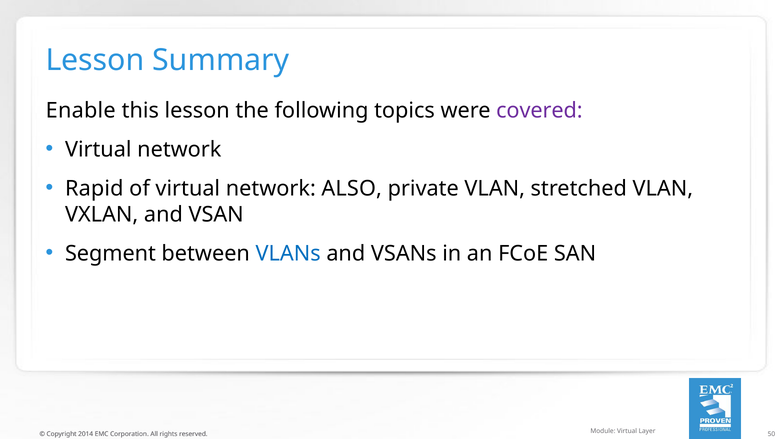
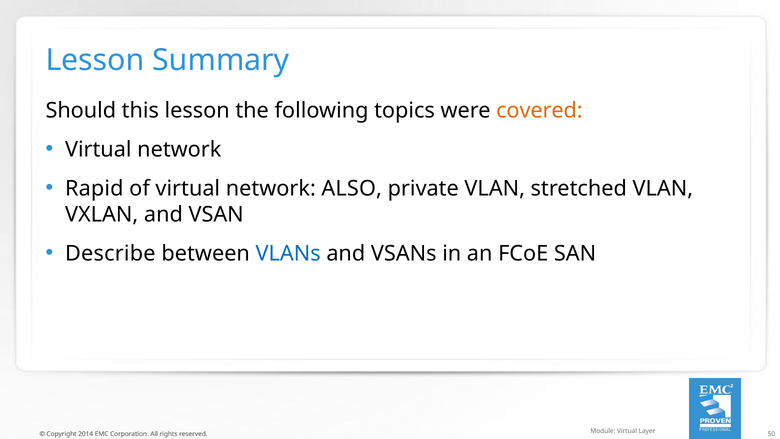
Enable: Enable -> Should
covered colour: purple -> orange
Segment: Segment -> Describe
